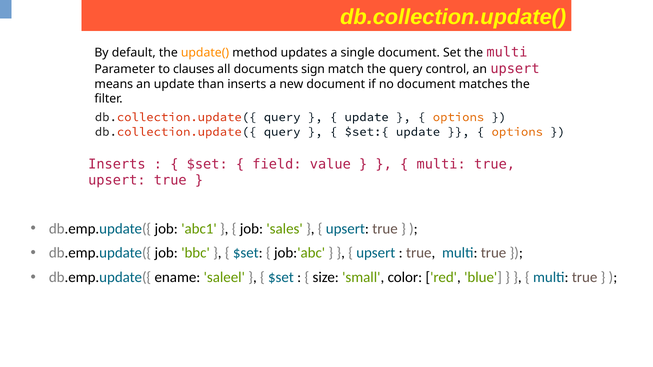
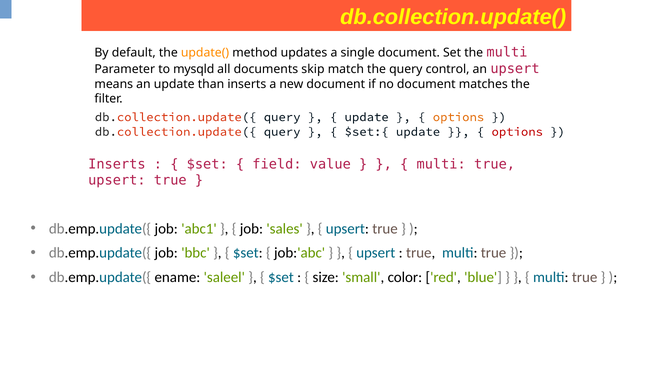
clauses: clauses -> mysqld
sign: sign -> skip
options at (517, 132) colour: orange -> red
